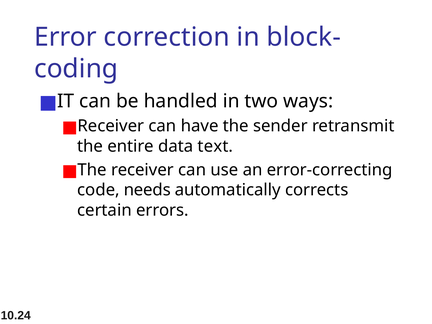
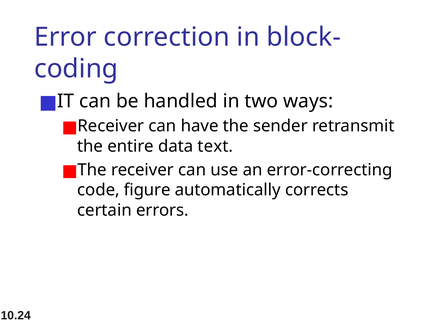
needs: needs -> figure
